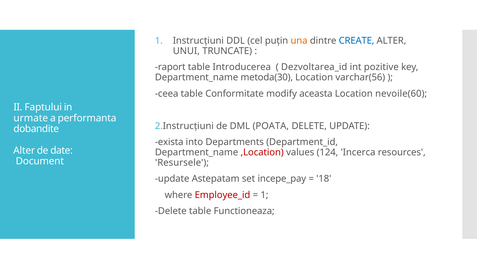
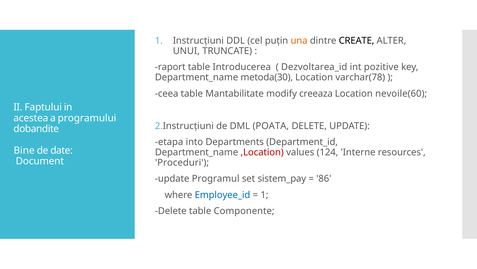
CREATE colour: blue -> black
varchar(56: varchar(56 -> varchar(78
Conformitate: Conformitate -> Mantabilitate
aceasta: aceasta -> creeaza
urmate: urmate -> acestea
performanta: performanta -> programului
exista: exista -> etapa
Alter at (24, 150): Alter -> Bine
Incerca: Incerca -> Interne
Resursele: Resursele -> Proceduri
Astepatam: Astepatam -> Programul
incepe_pay: incepe_pay -> sistem_pay
18: 18 -> 86
Employee_id colour: red -> blue
Functioneaza: Functioneaza -> Componente
